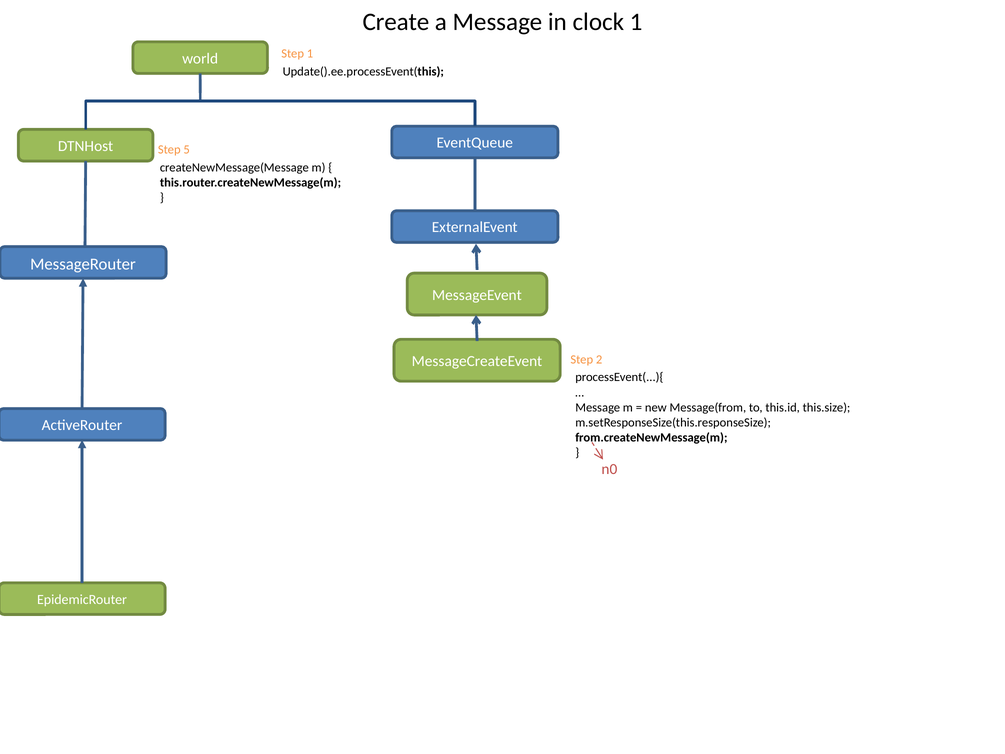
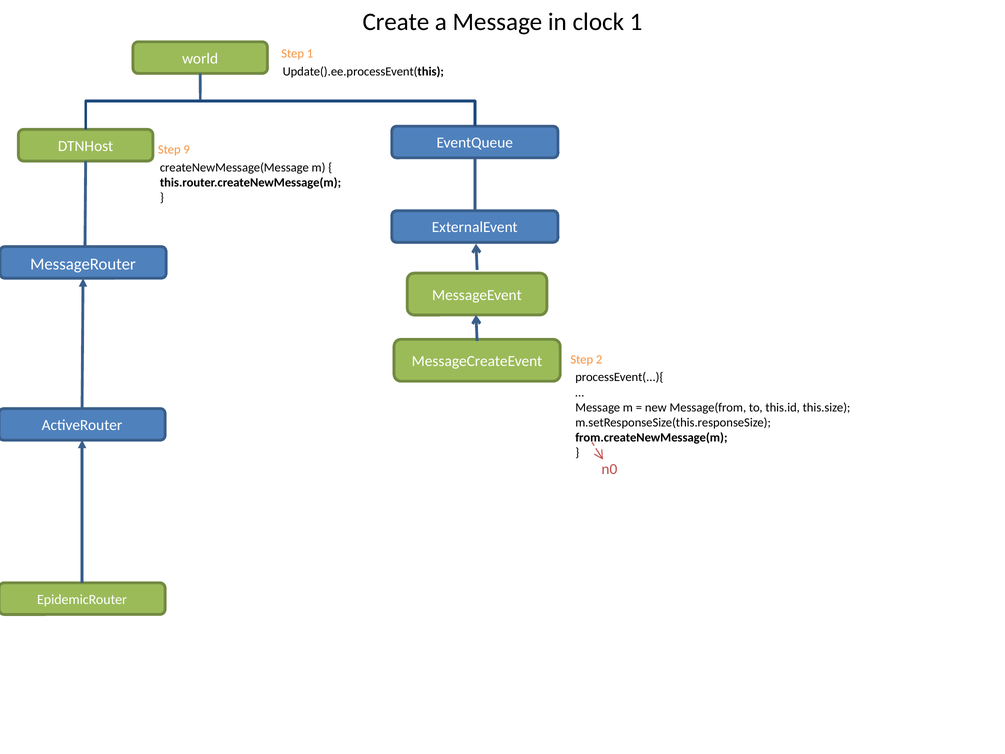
5: 5 -> 9
